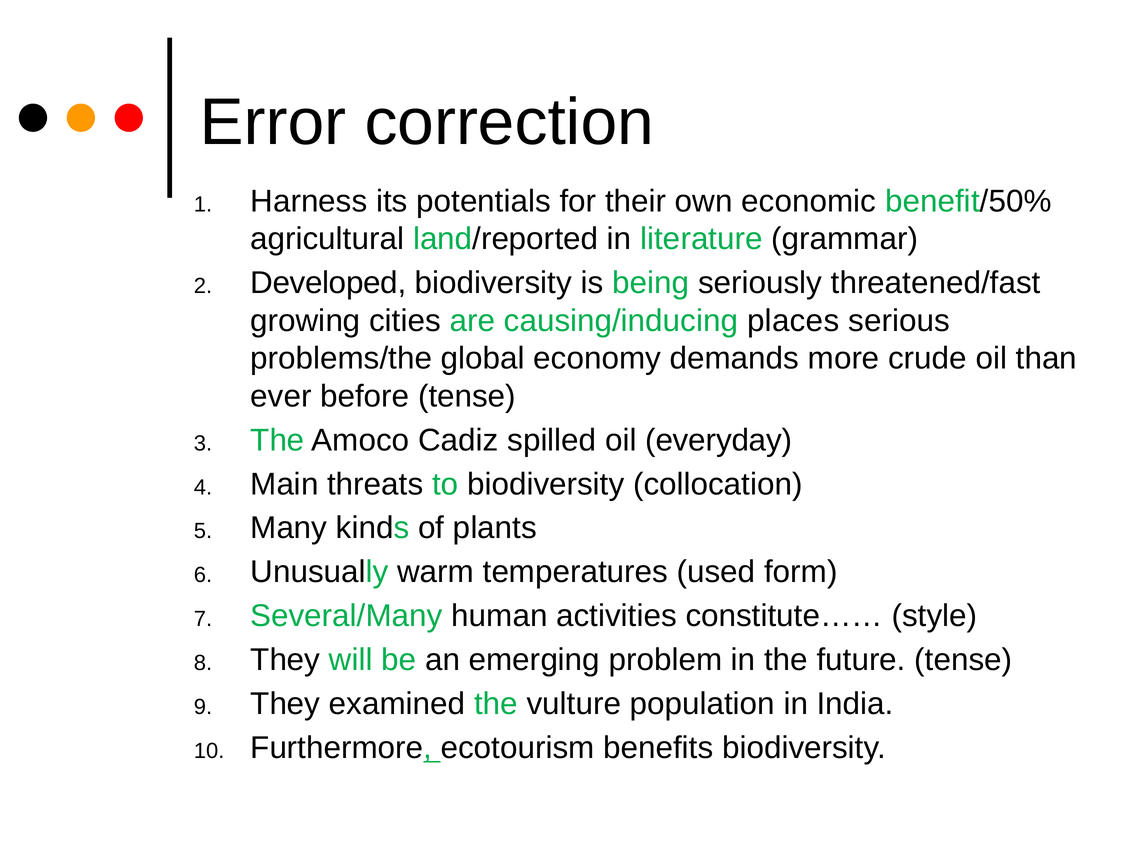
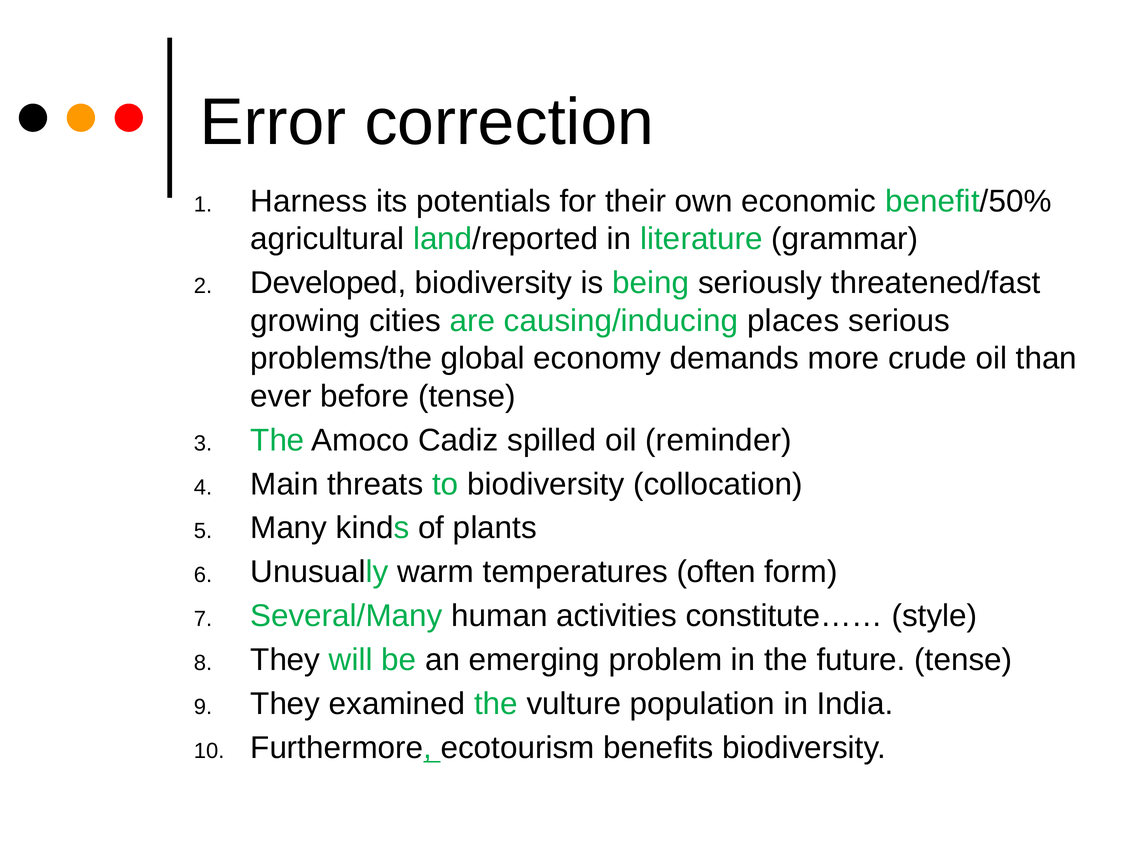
everyday: everyday -> reminder
used: used -> often
